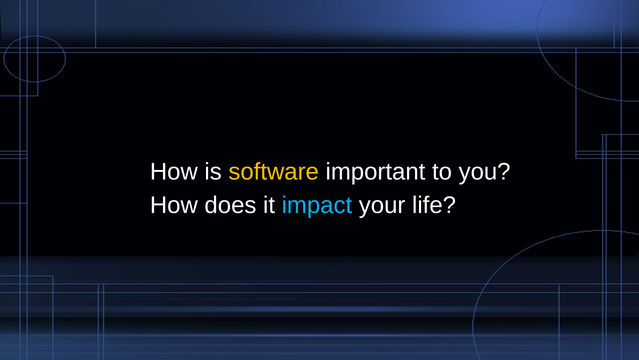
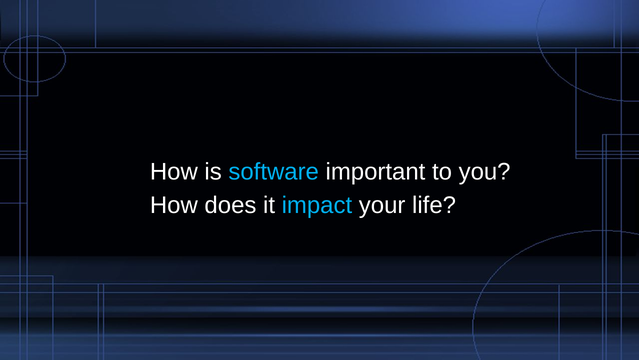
software colour: yellow -> light blue
